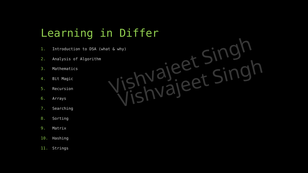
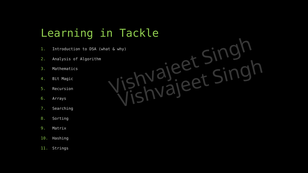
Differ: Differ -> Tackle
